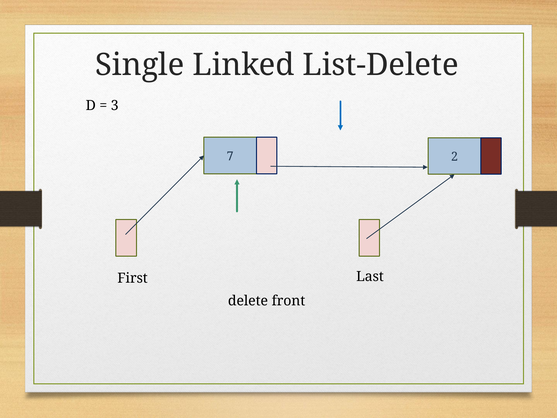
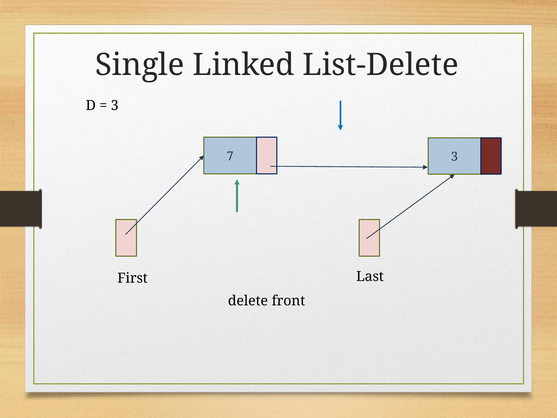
7 2: 2 -> 3
